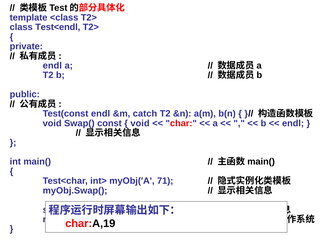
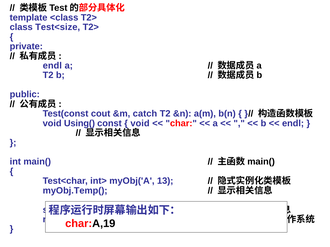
Test<endl: Test<endl -> Test<size
Test(const endl: endl -> cout
Swap(: Swap( -> Using(
71: 71 -> 13
myObj.Swap(: myObj.Swap( -> myObj.Temp(
